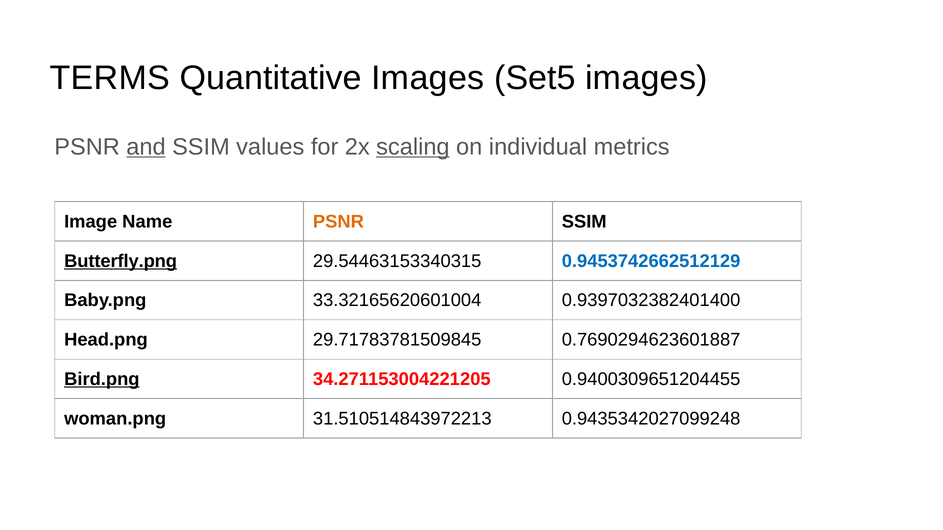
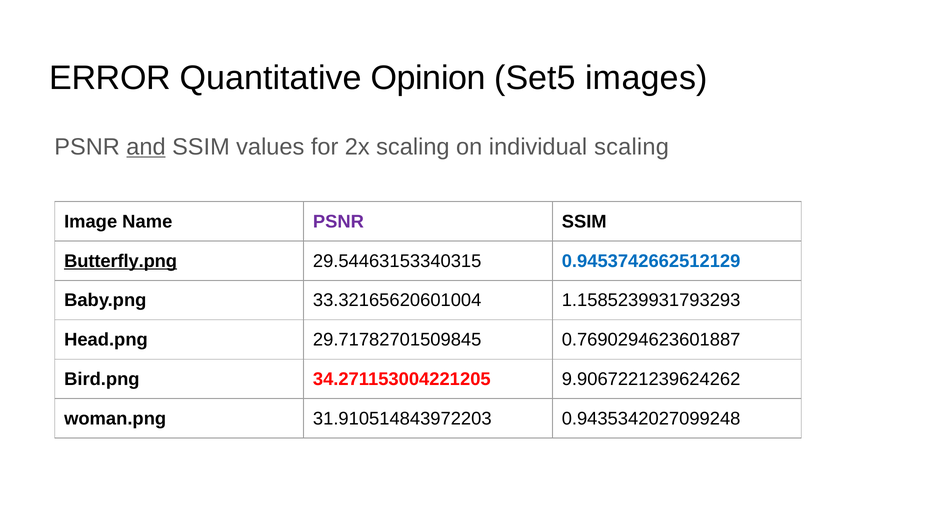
TERMS: TERMS -> ERROR
Quantitative Images: Images -> Opinion
scaling at (413, 147) underline: present -> none
individual metrics: metrics -> scaling
PSNR at (338, 222) colour: orange -> purple
0.9397032382401400: 0.9397032382401400 -> 1.1585239931793293
29.71783781509845: 29.71783781509845 -> 29.71782701509845
Bird.png underline: present -> none
0.9400309651204455: 0.9400309651204455 -> 9.9067221239624262
31.510514843972213: 31.510514843972213 -> 31.910514843972203
